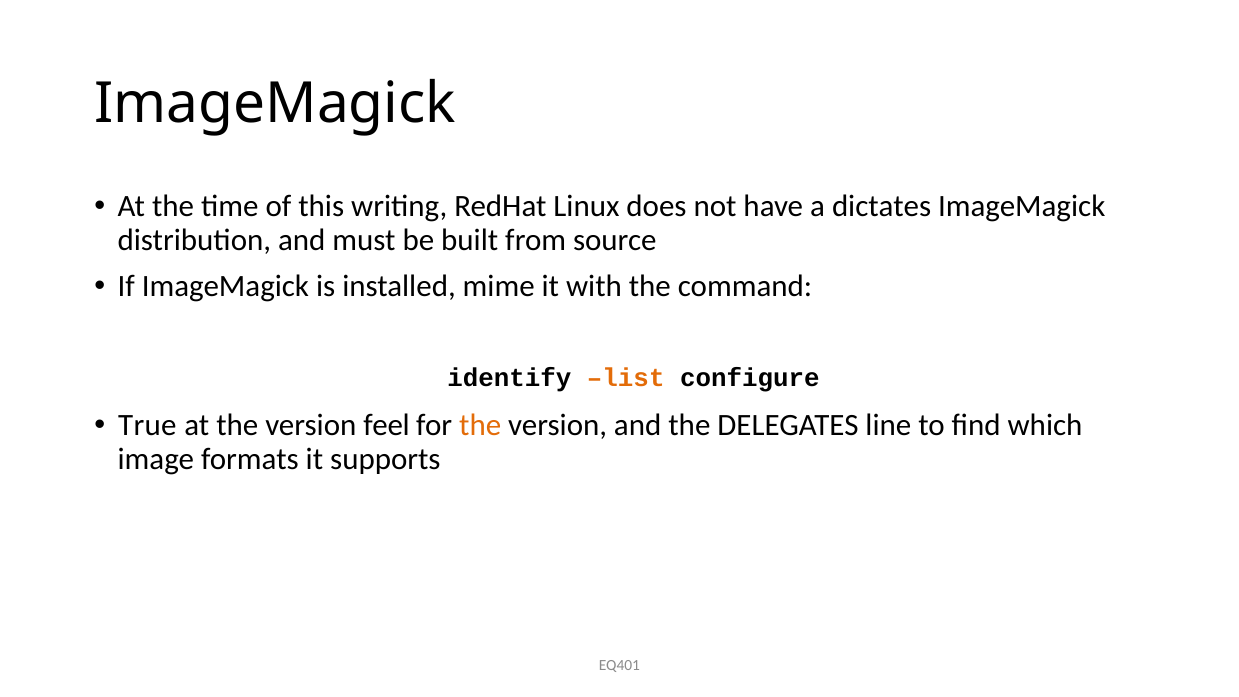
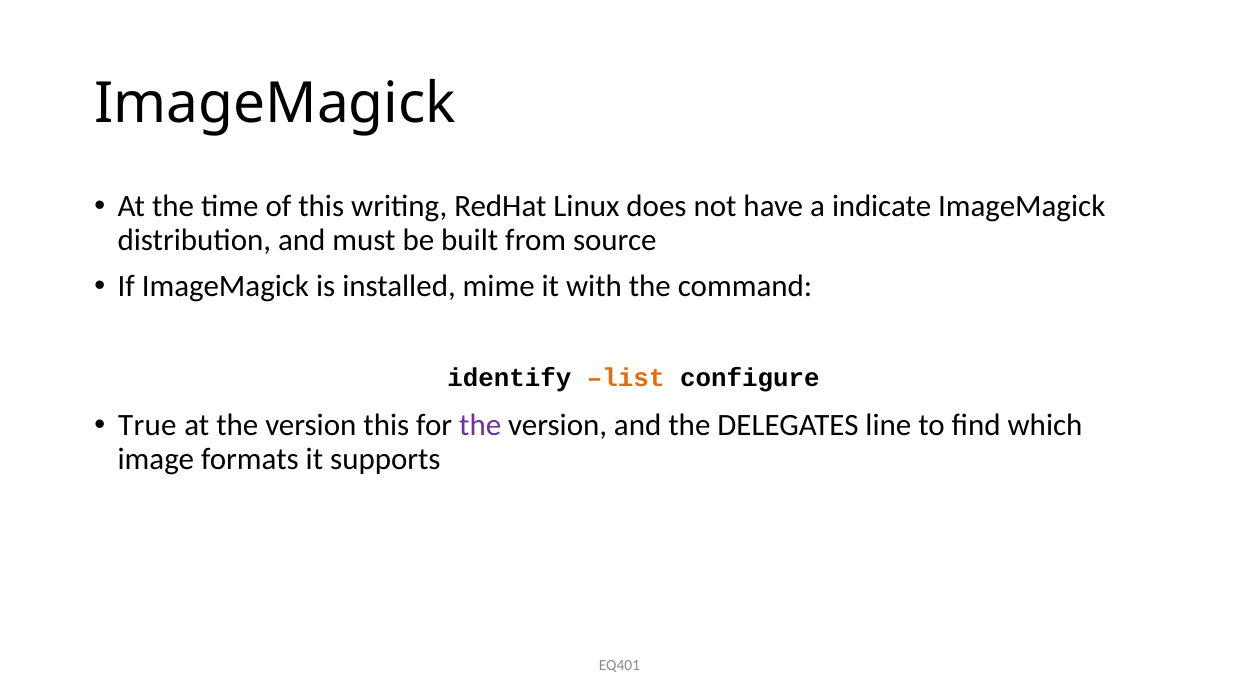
dictates: dictates -> indicate
version feel: feel -> this
the at (480, 426) colour: orange -> purple
